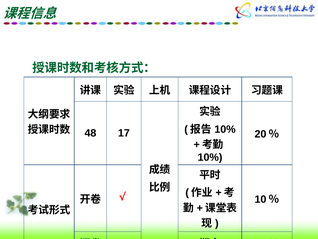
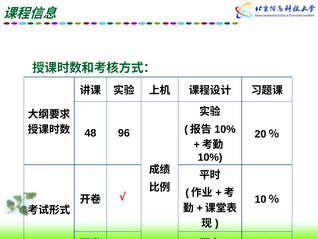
17: 17 -> 96
